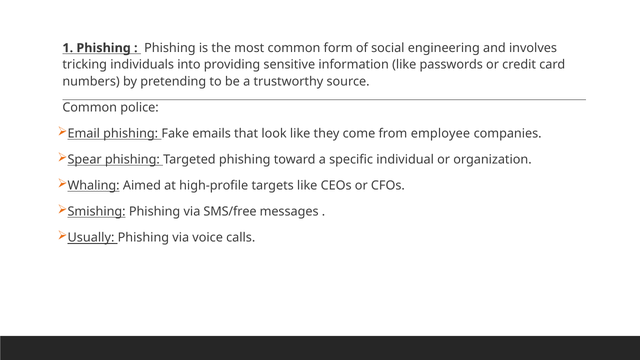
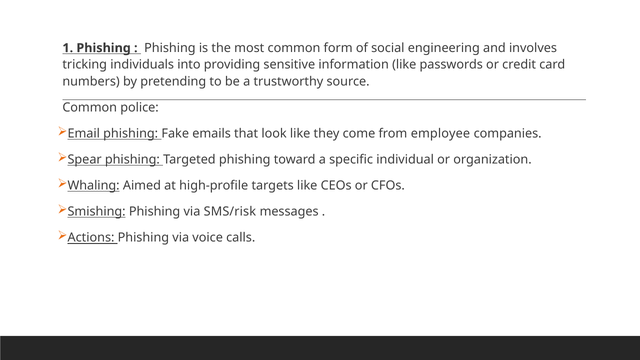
SMS/free: SMS/free -> SMS/risk
Usually: Usually -> Actions
